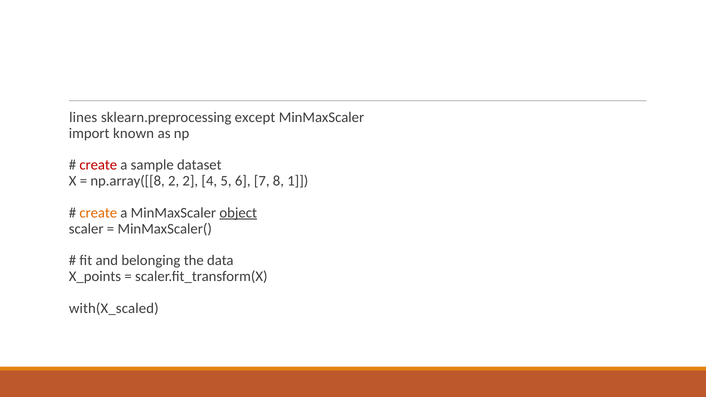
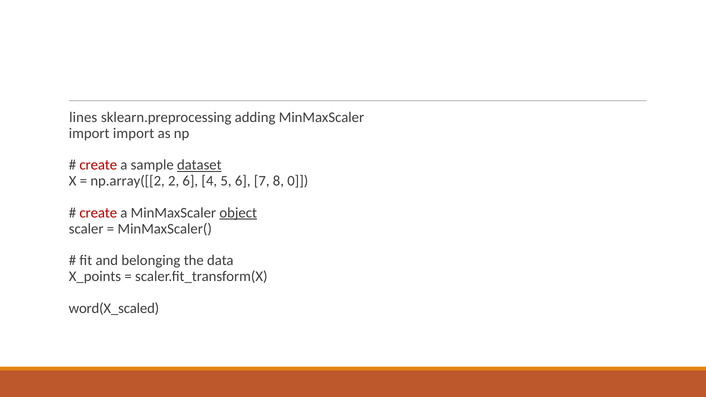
except: except -> adding
import known: known -> import
dataset underline: none -> present
np.array([[8: np.array([[8 -> np.array([[2
2 2: 2 -> 6
1: 1 -> 0
create at (98, 213) colour: orange -> red
with(X_scaled: with(X_scaled -> word(X_scaled
